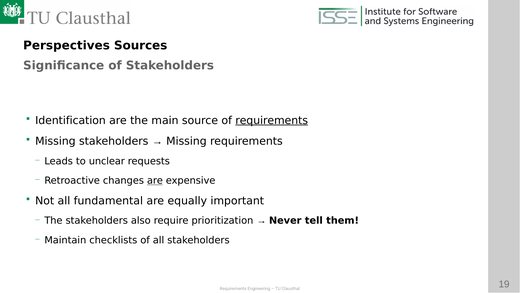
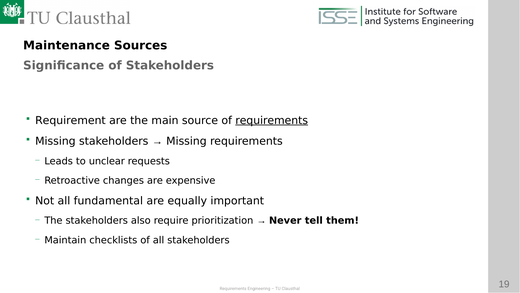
Perspectives: Perspectives -> Maintenance
Identification: Identification -> Requirement
are at (155, 180) underline: present -> none
